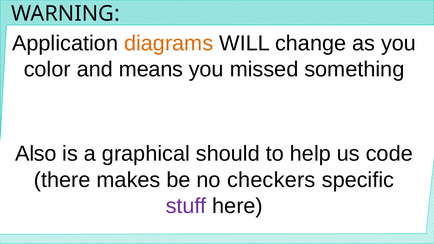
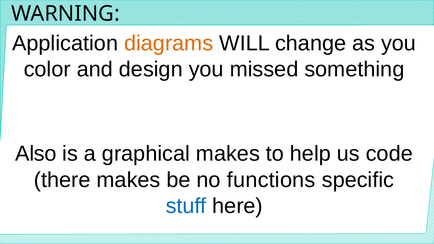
means: means -> design
graphical should: should -> makes
checkers: checkers -> functions
stuff colour: purple -> blue
